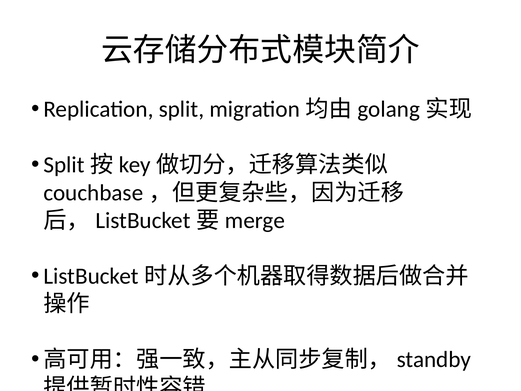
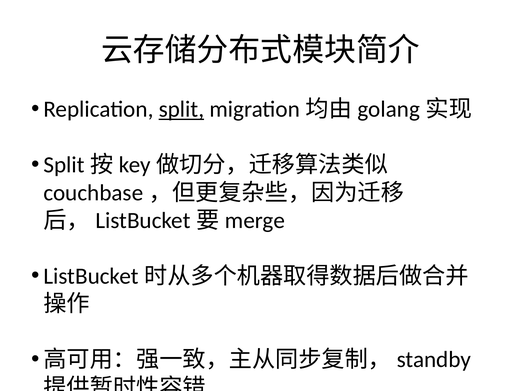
split underline: none -> present
